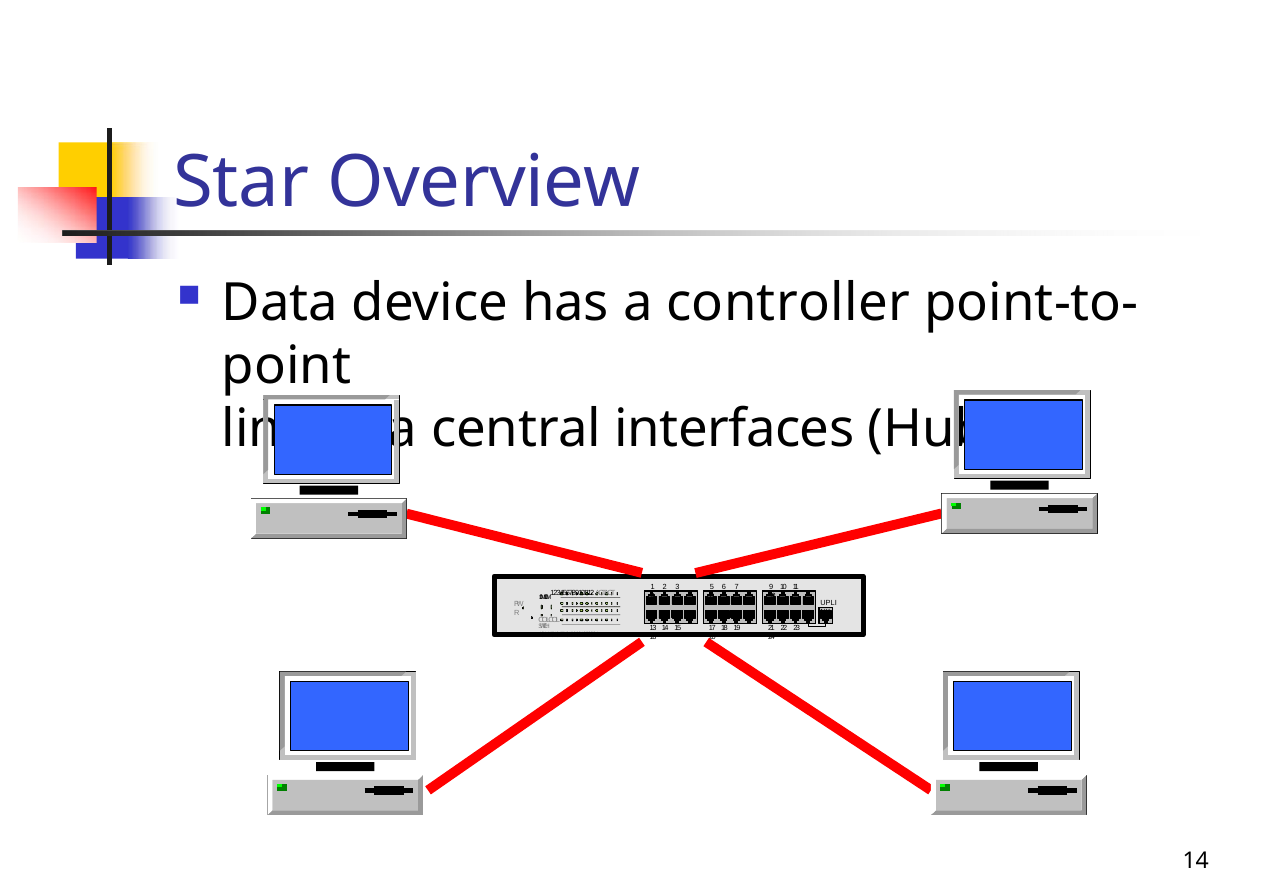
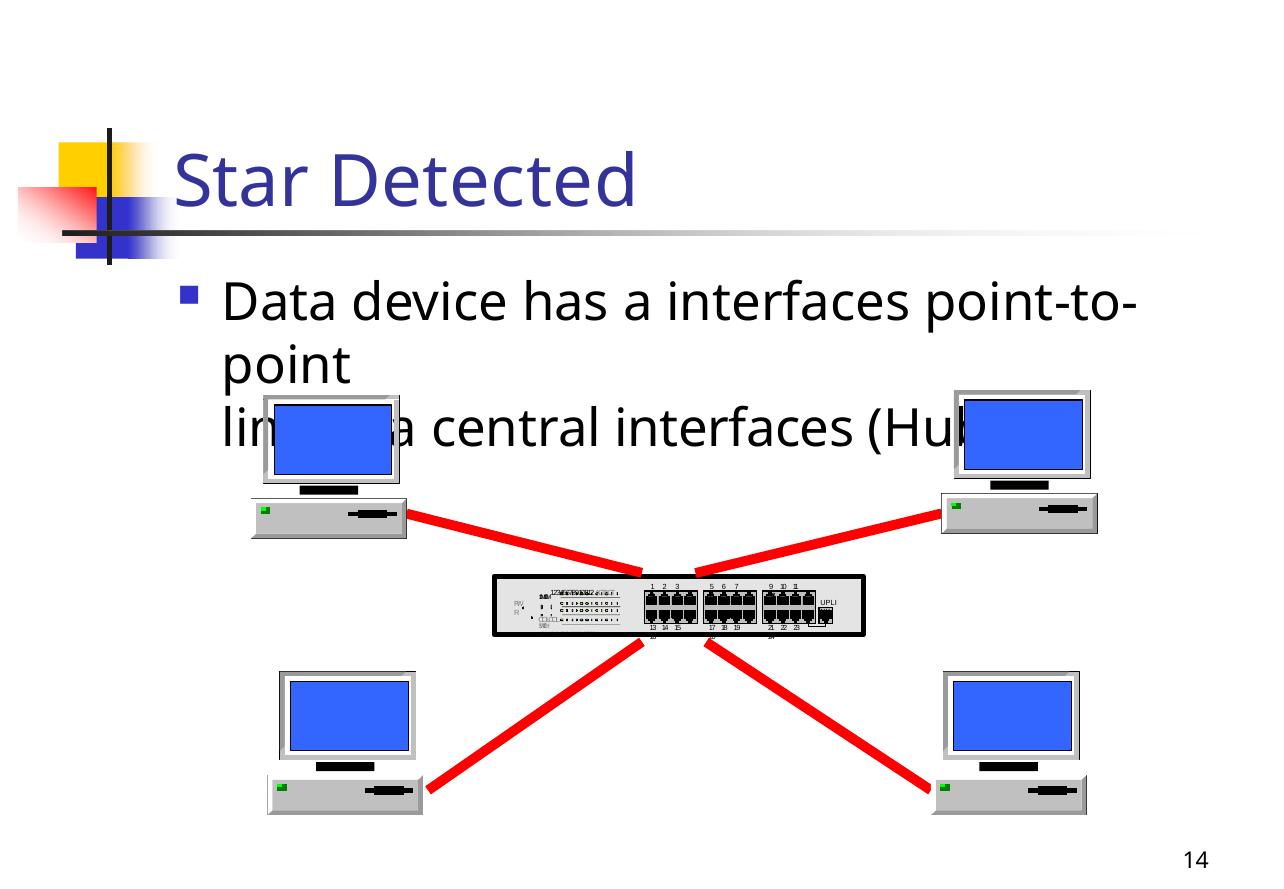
Overview: Overview -> Detected
a controller: controller -> interfaces
